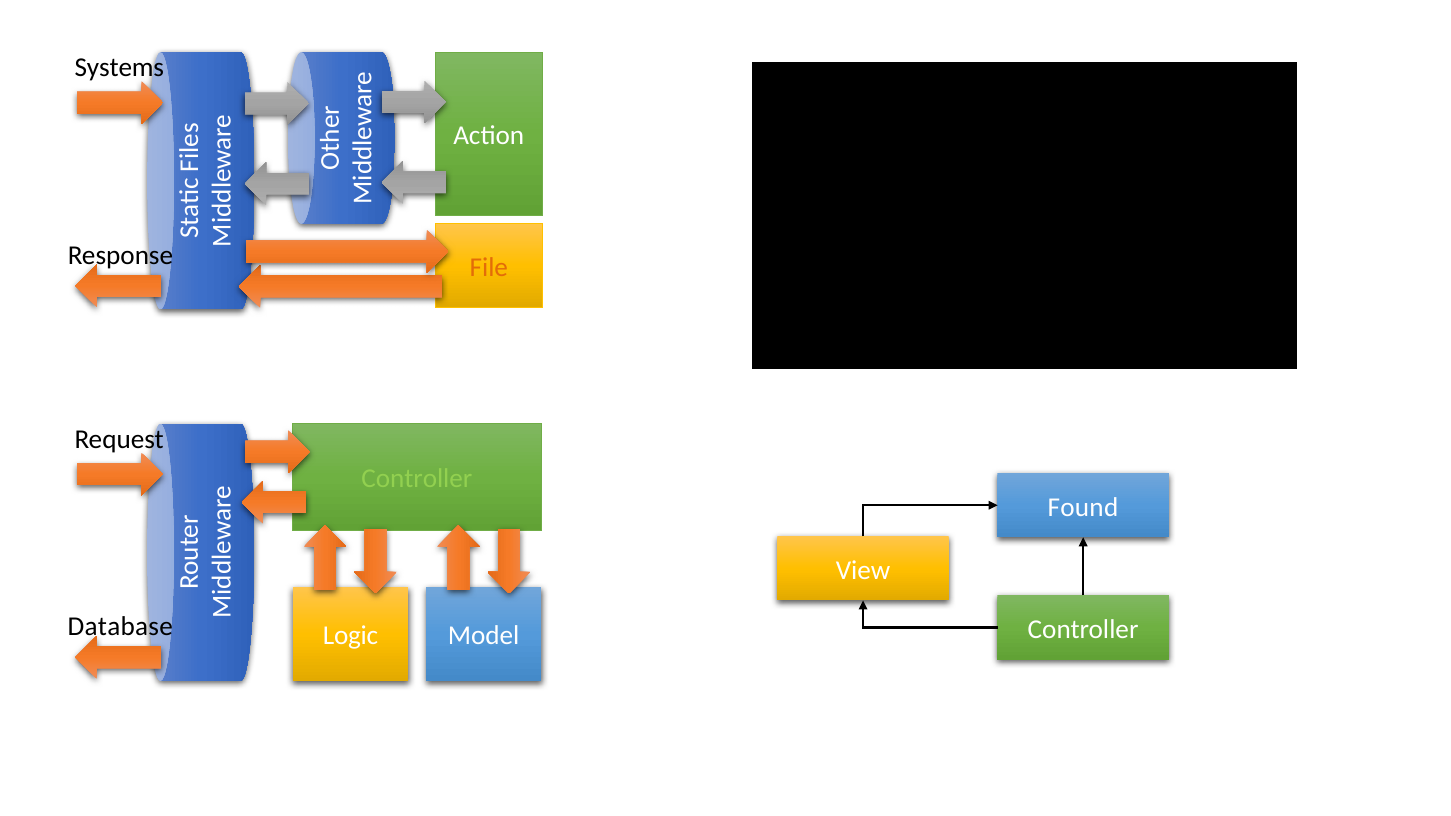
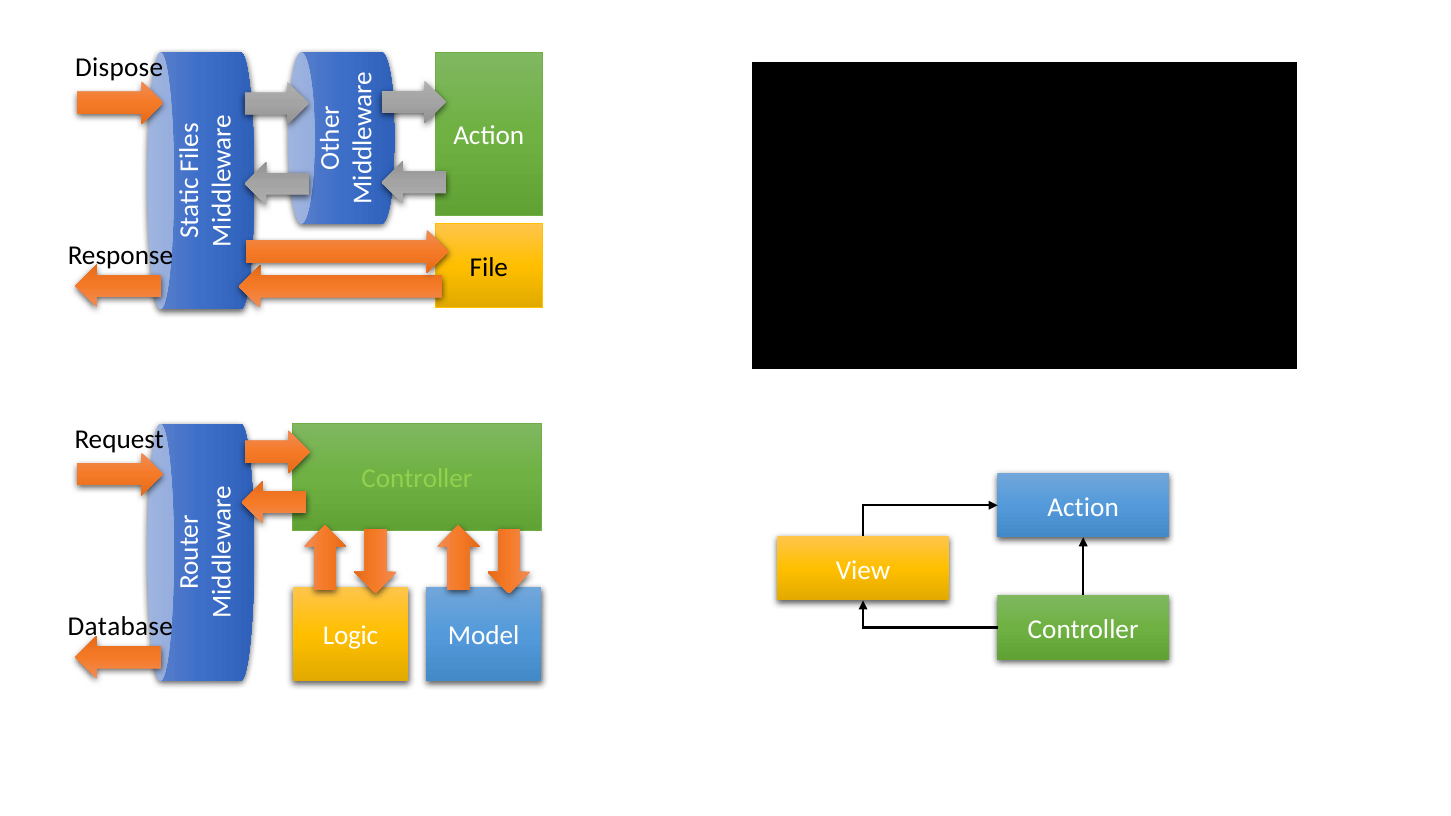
Systems: Systems -> Dispose
File colour: orange -> black
Found at (1083, 507): Found -> Action
